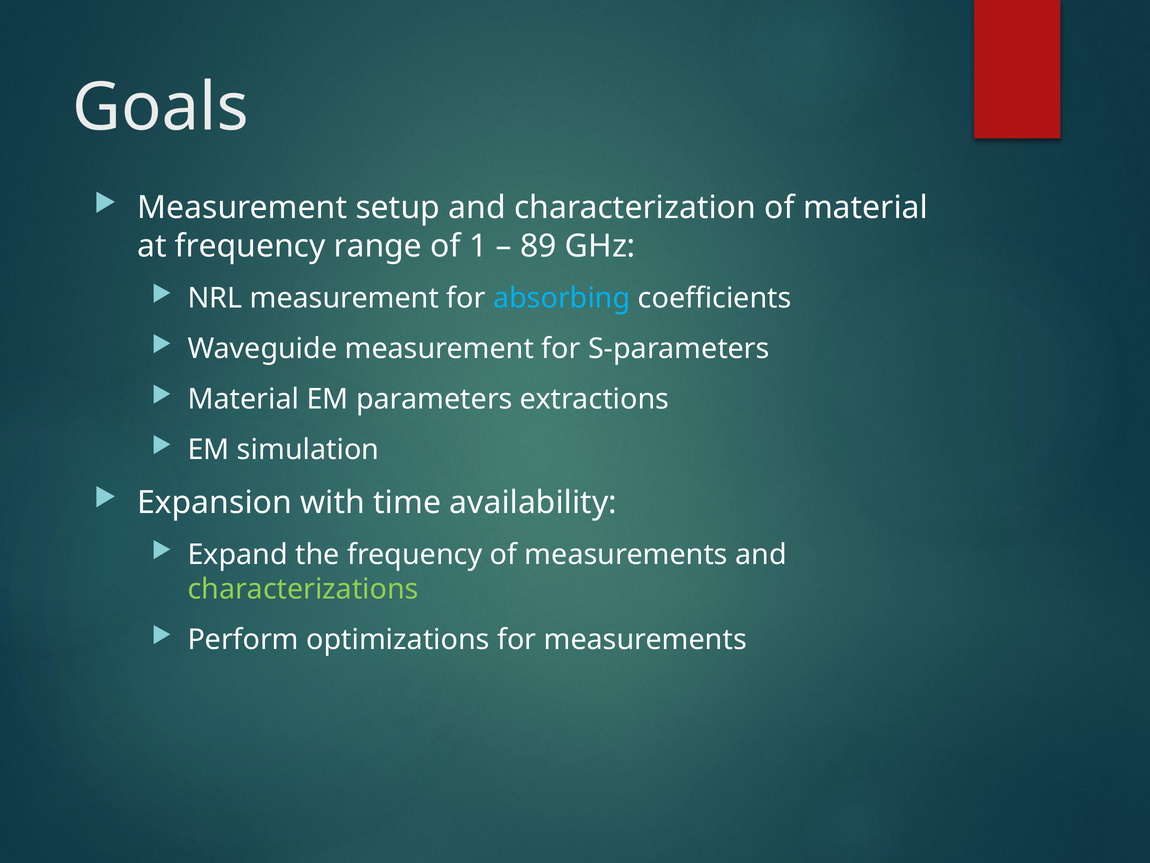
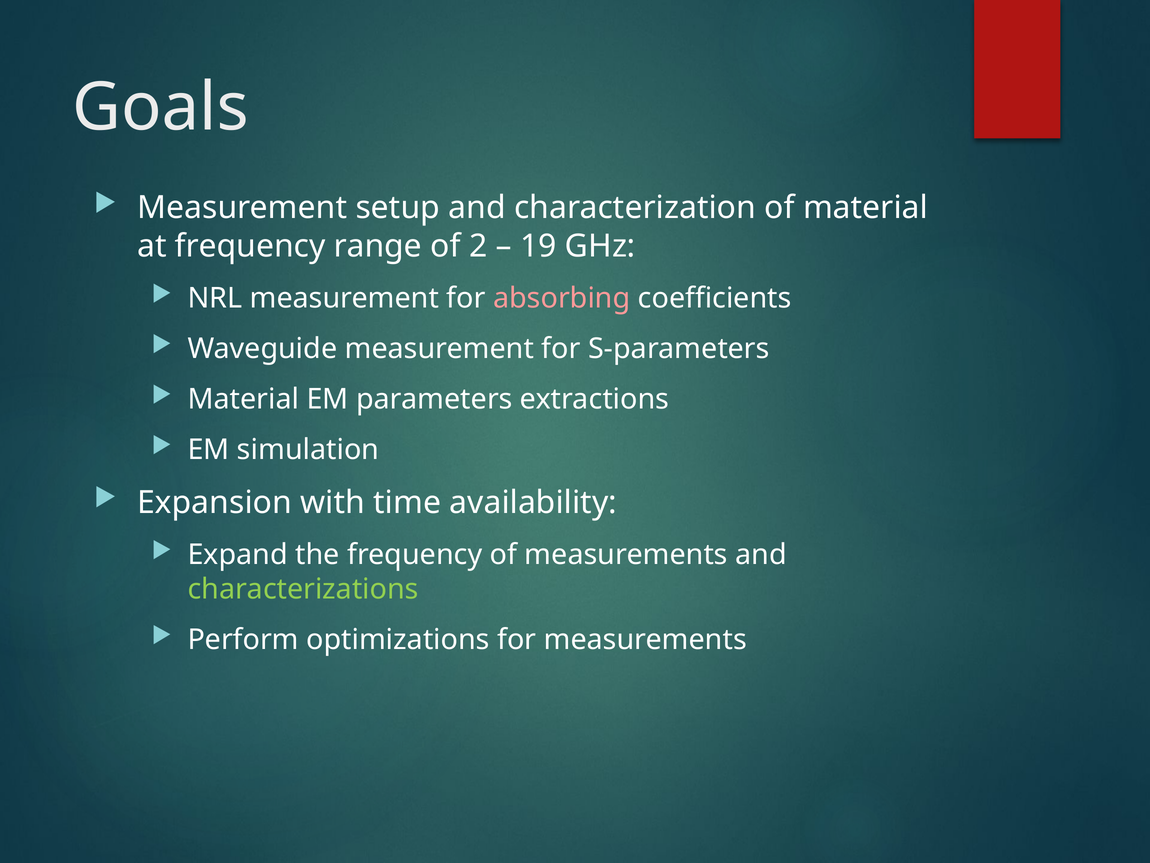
1: 1 -> 2
89: 89 -> 19
absorbing colour: light blue -> pink
